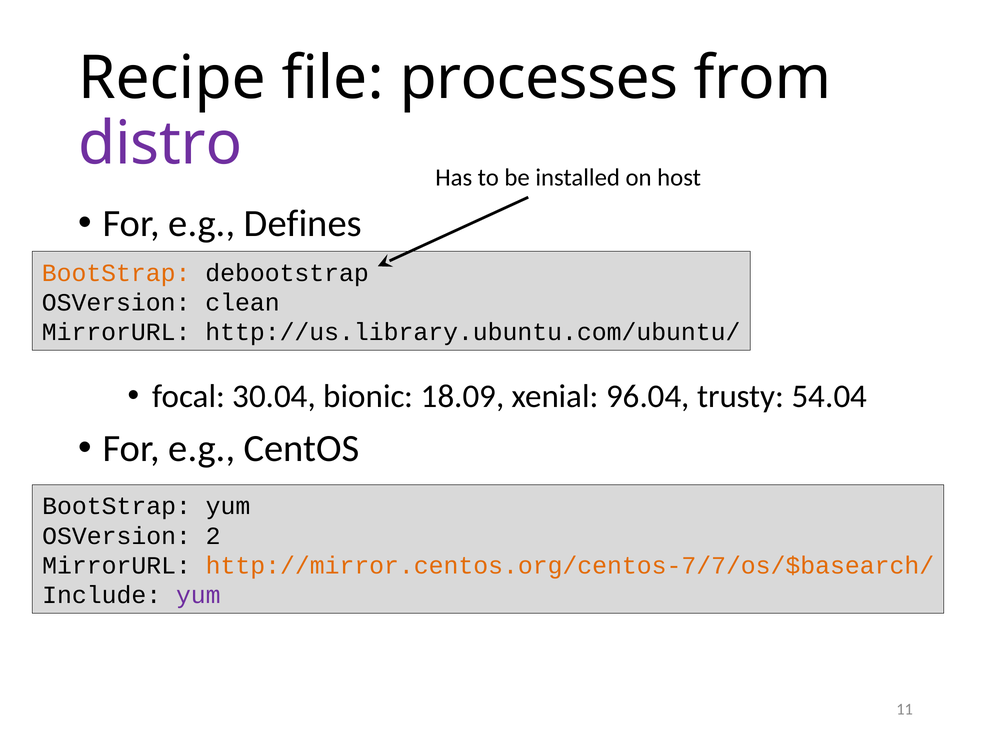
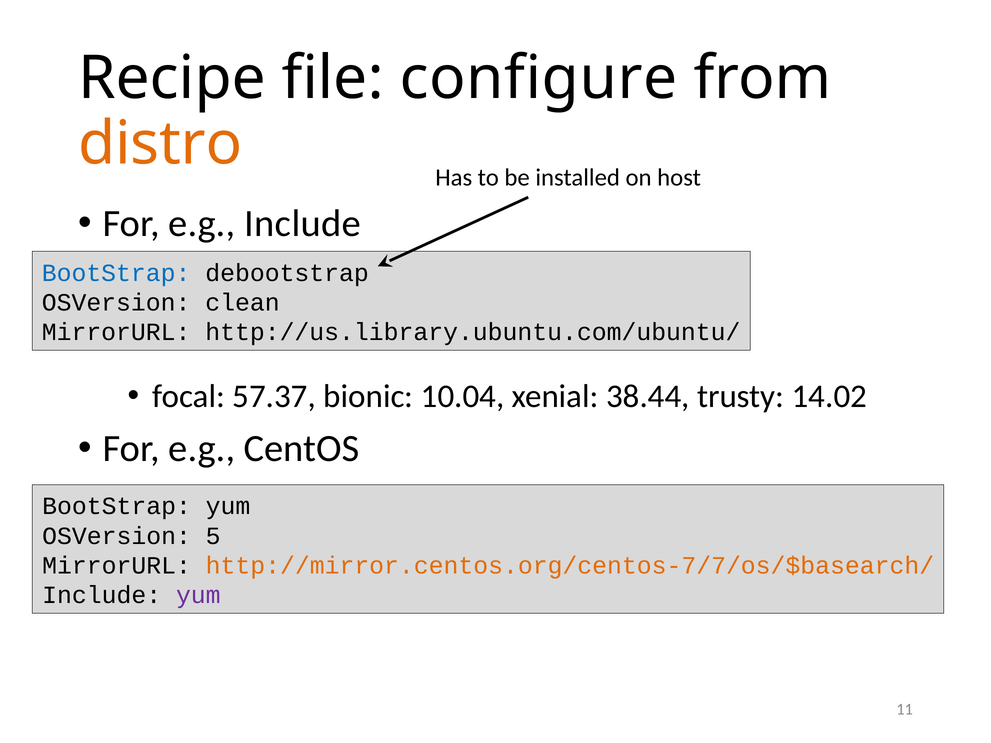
processes: processes -> configure
distro colour: purple -> orange
e.g Defines: Defines -> Include
BootStrap at (116, 273) colour: orange -> blue
30.04: 30.04 -> 57.37
18.09: 18.09 -> 10.04
96.04: 96.04 -> 38.44
54.04: 54.04 -> 14.02
2: 2 -> 5
